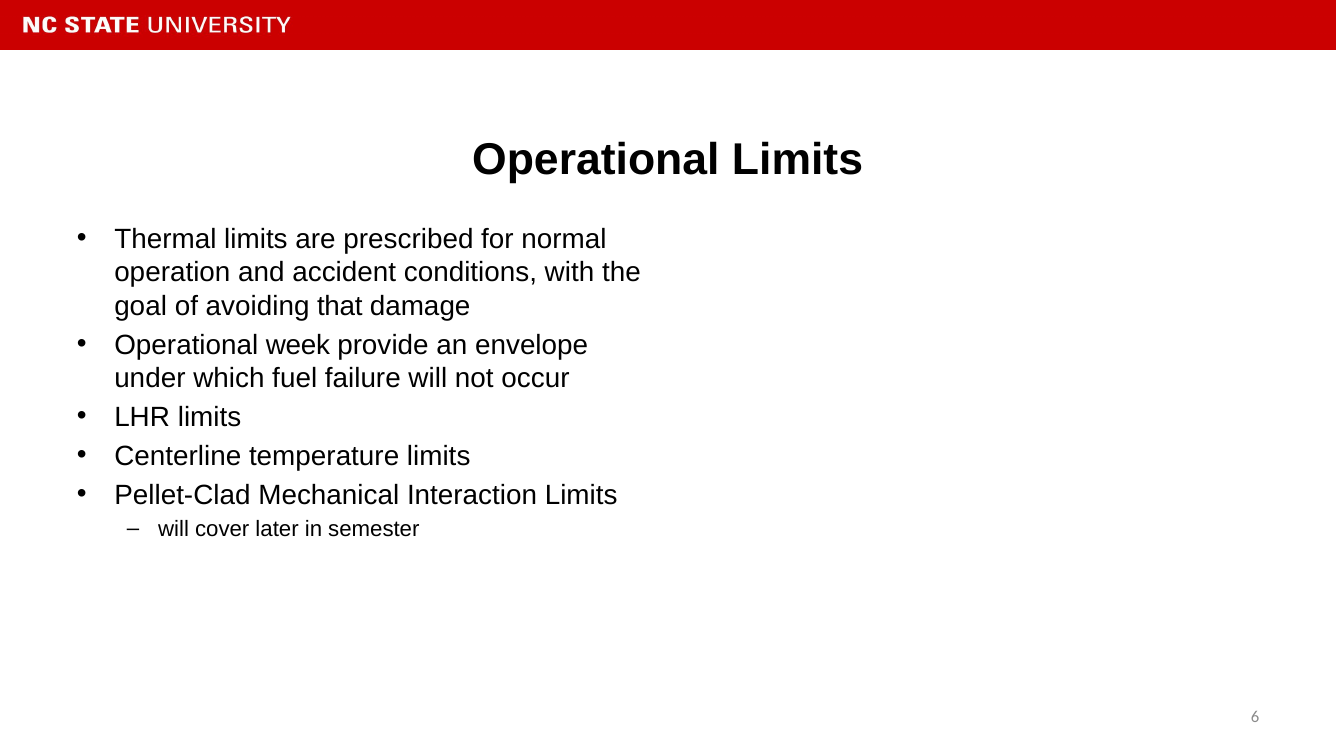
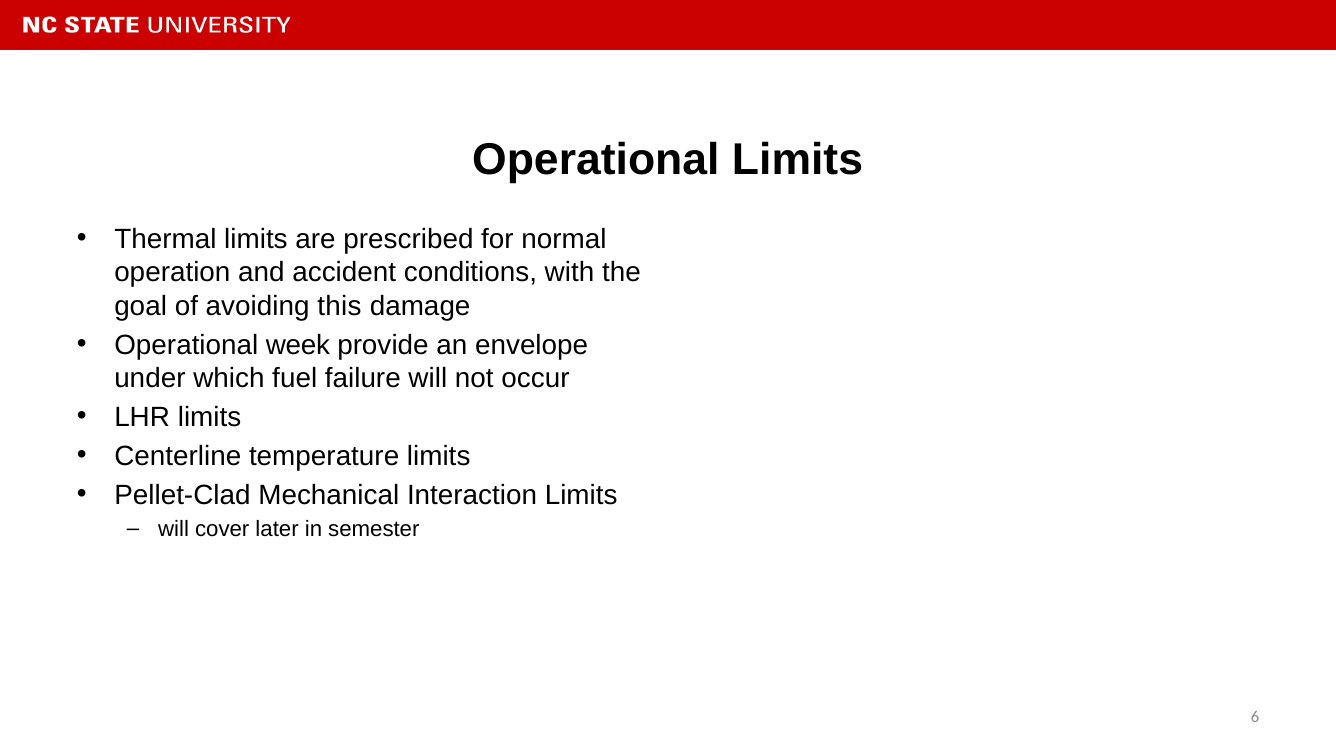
that: that -> this
